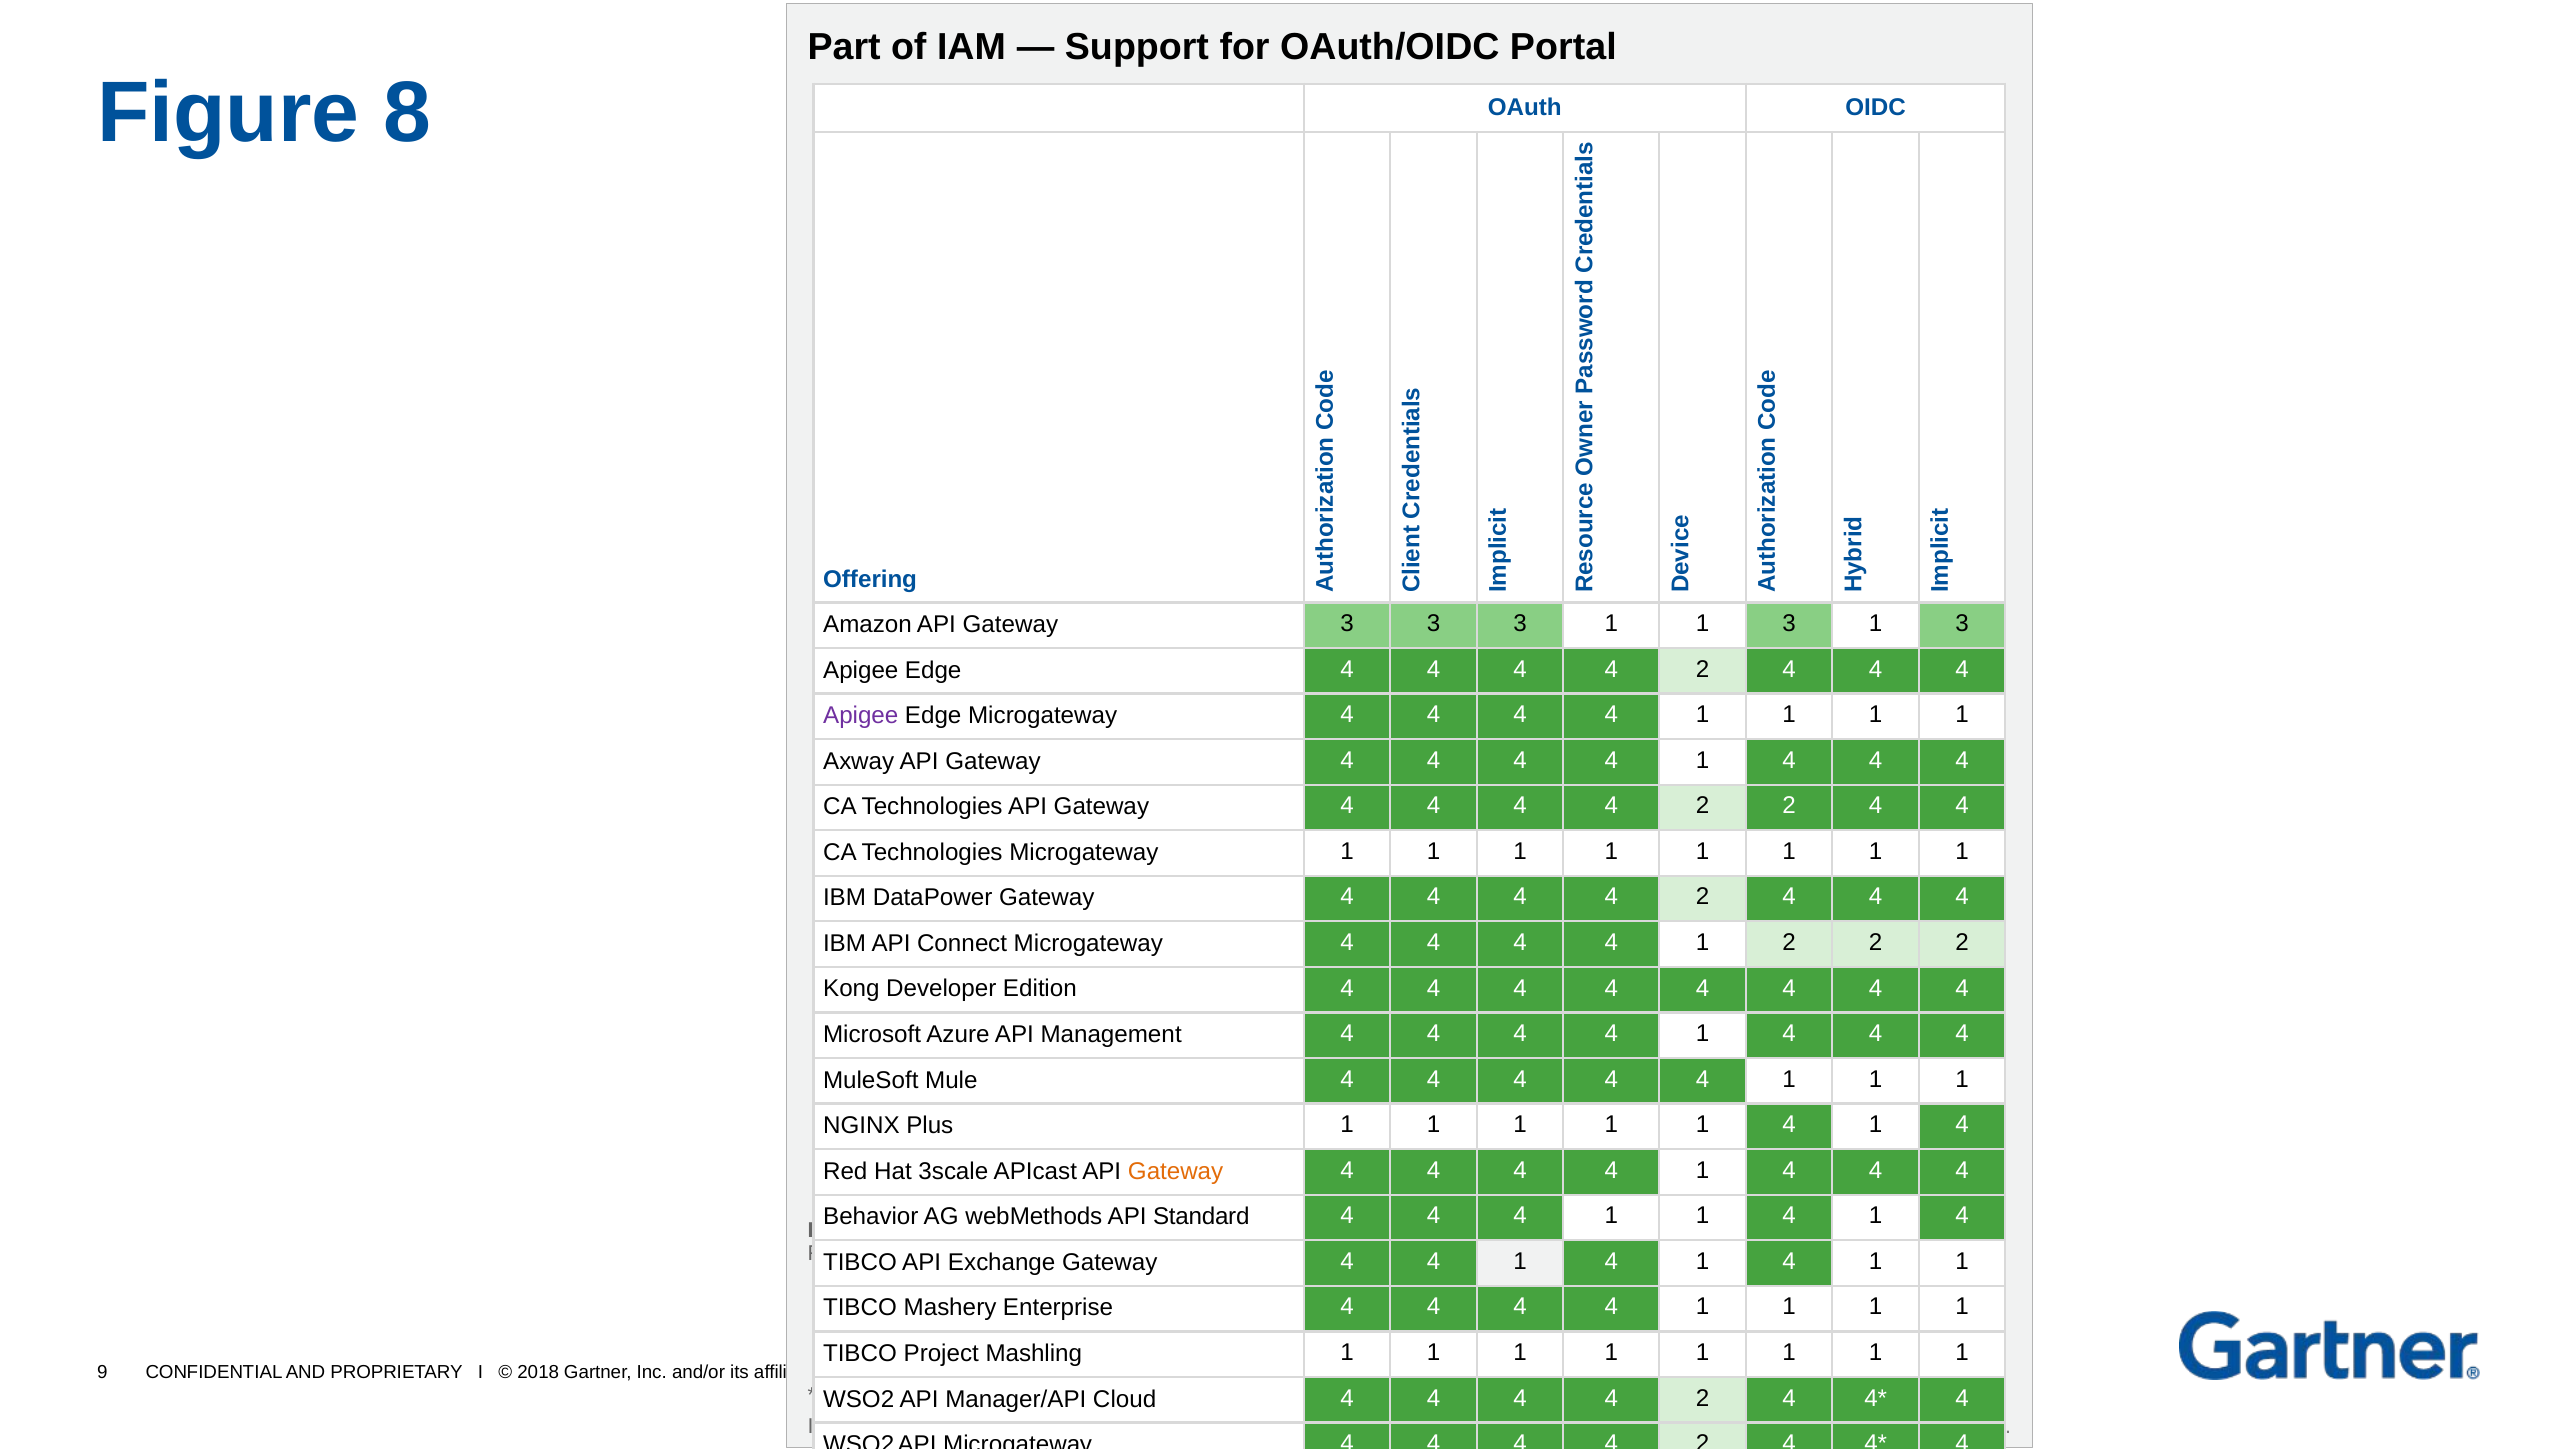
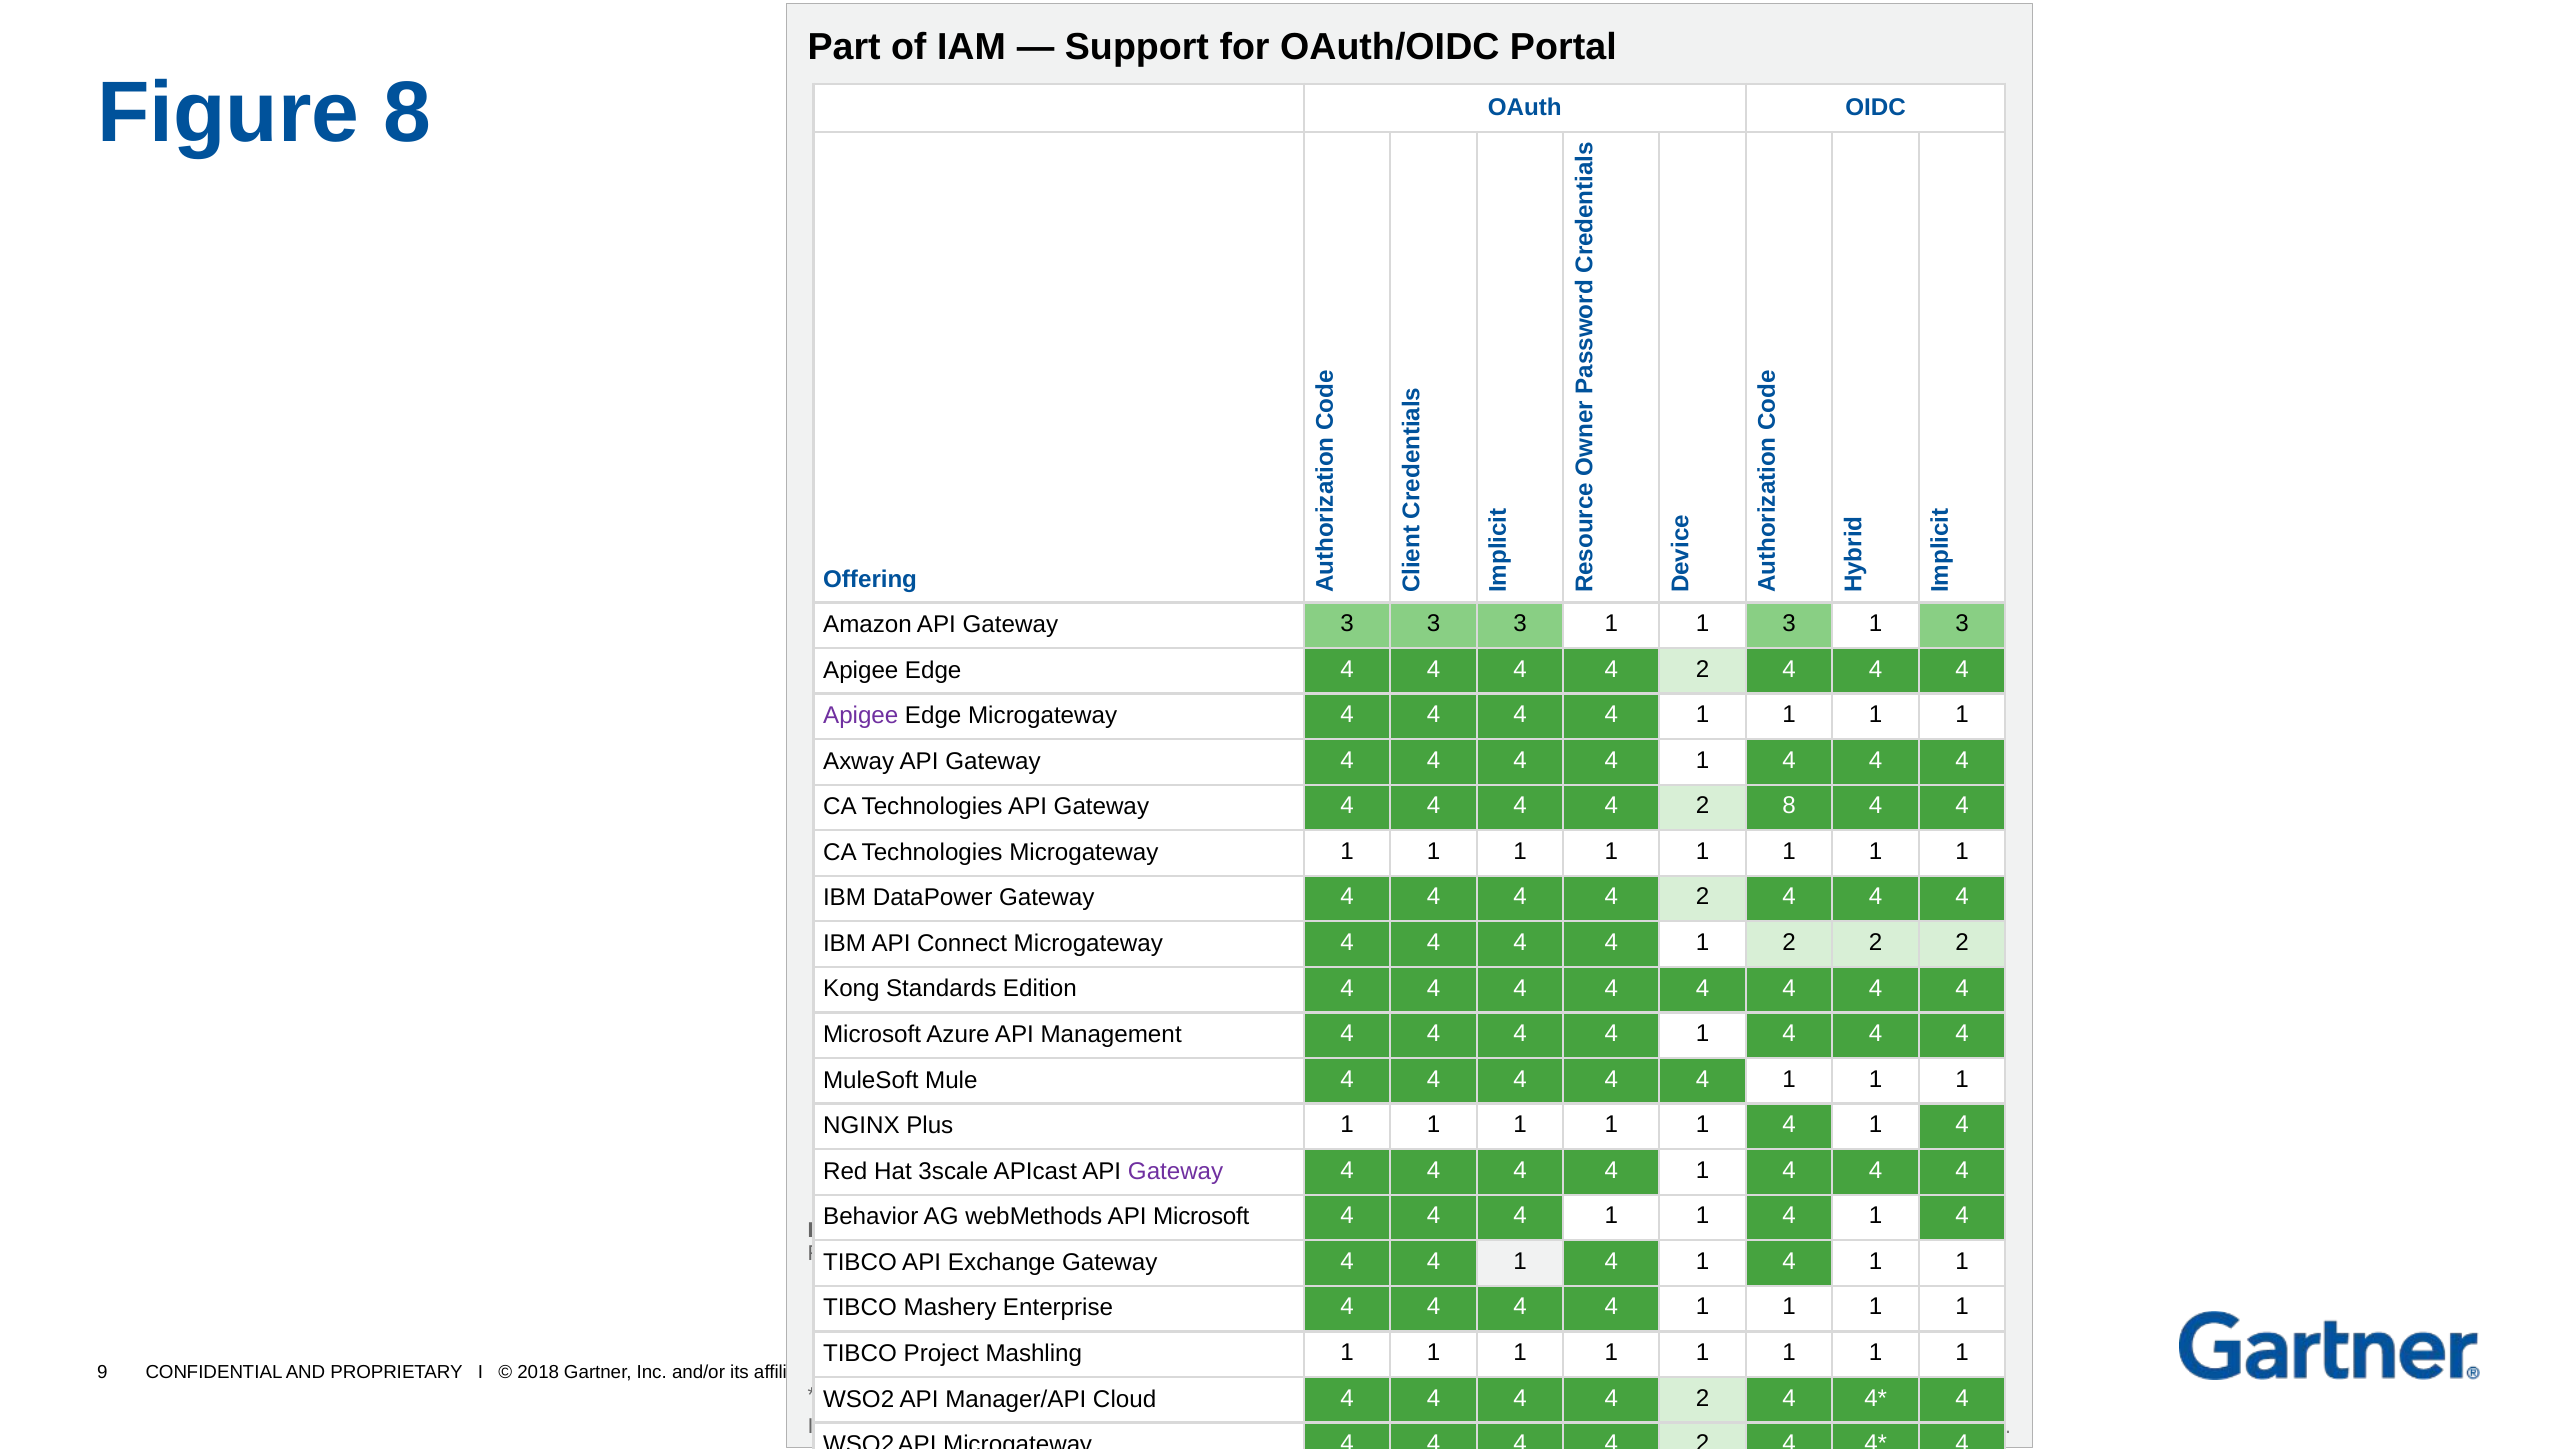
4 2 2: 2 -> 8
Kong Developer: Developer -> Standards
Gateway at (1176, 1171) colour: orange -> purple
API Standard: Standard -> Microsoft
